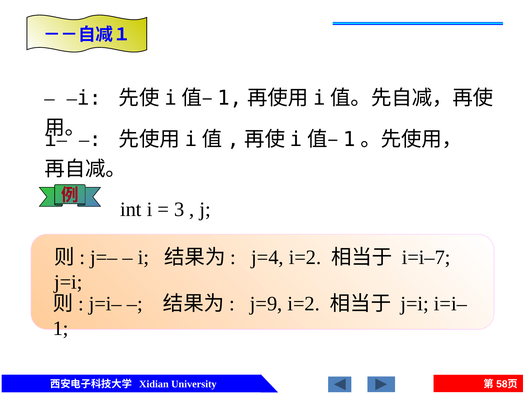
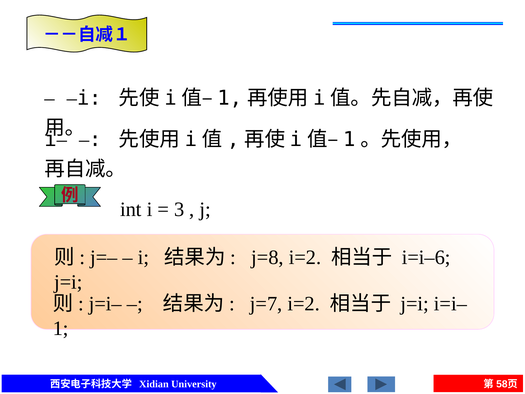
j=4: j=4 -> j=8
i=i–7: i=i–7 -> i=i–6
j=9: j=9 -> j=7
